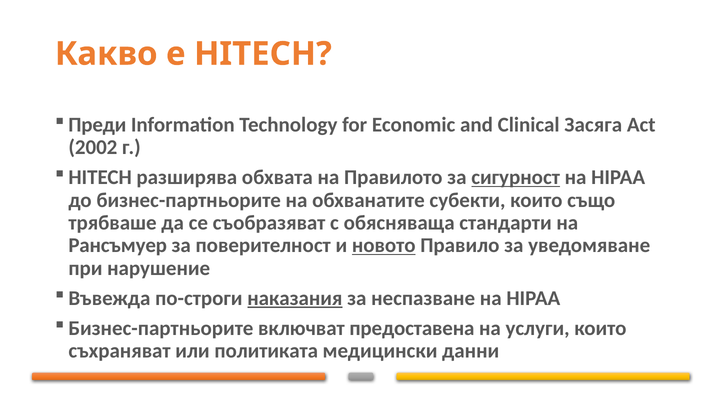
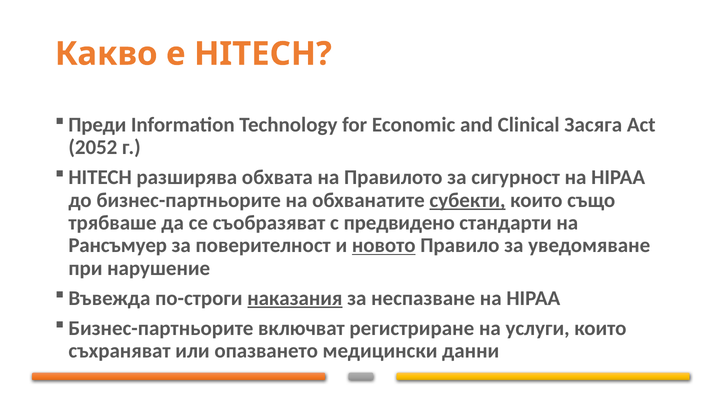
2002: 2002 -> 2052
сигурност underline: present -> none
субекти underline: none -> present
обясняваща: обясняваща -> предвидено
предоставена: предоставена -> регистриране
политиката: политиката -> опазването
